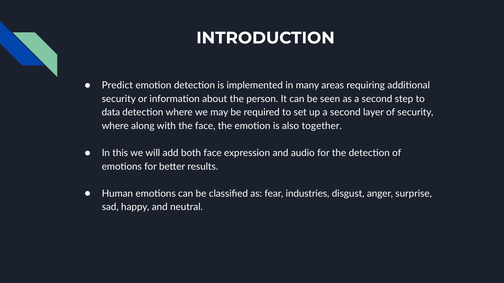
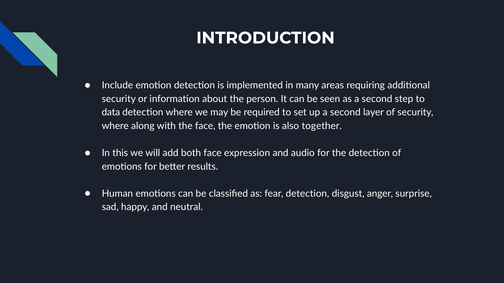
Predict: Predict -> Include
fear industries: industries -> detection
